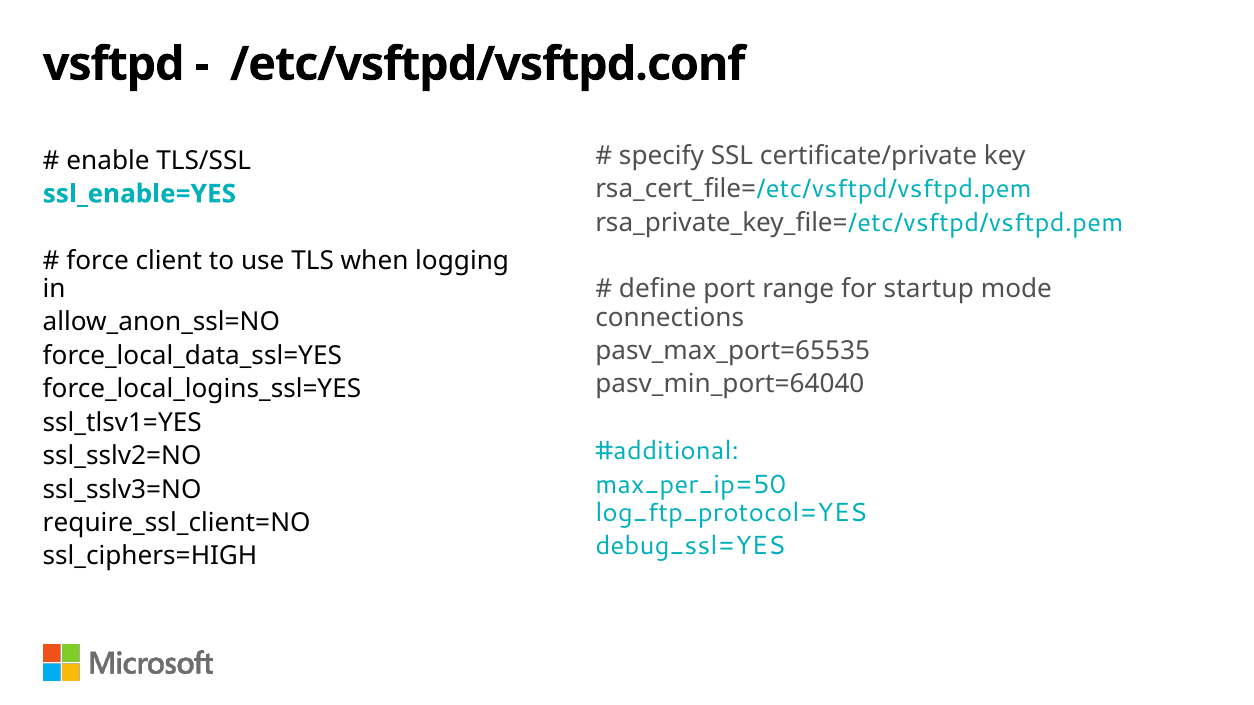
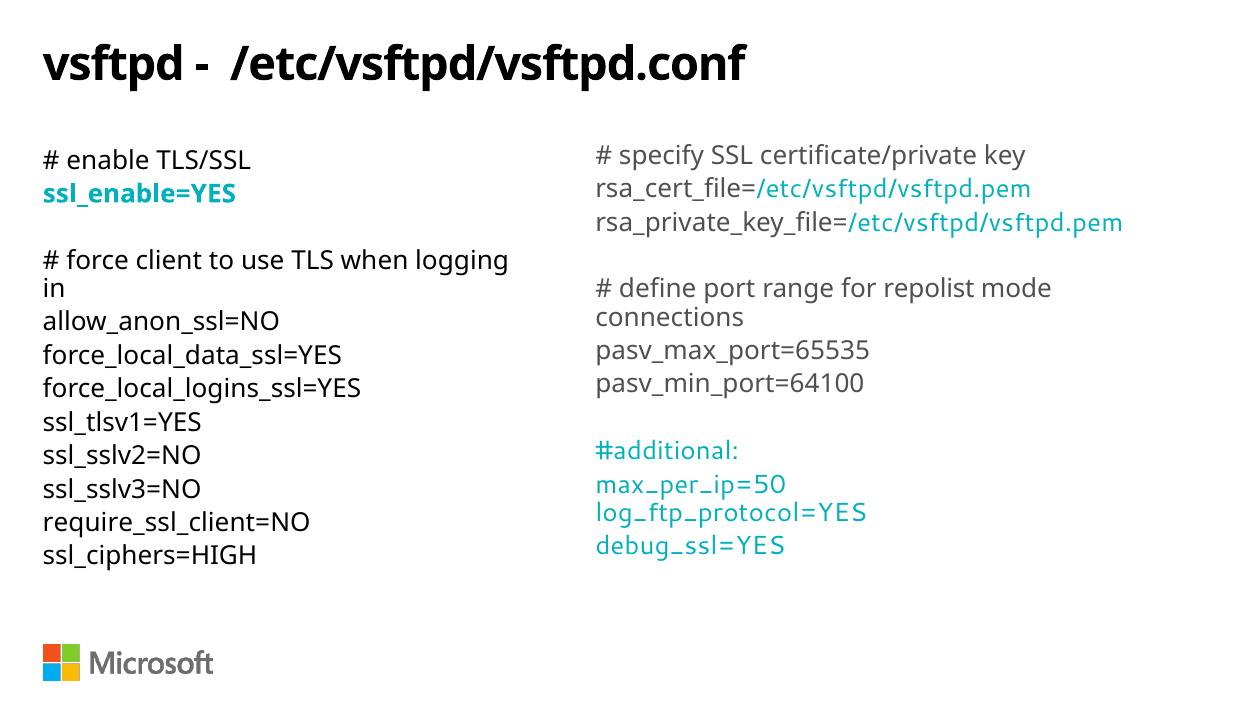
startup: startup -> repolist
pasv_min_port=64040: pasv_min_port=64040 -> pasv_min_port=64100
